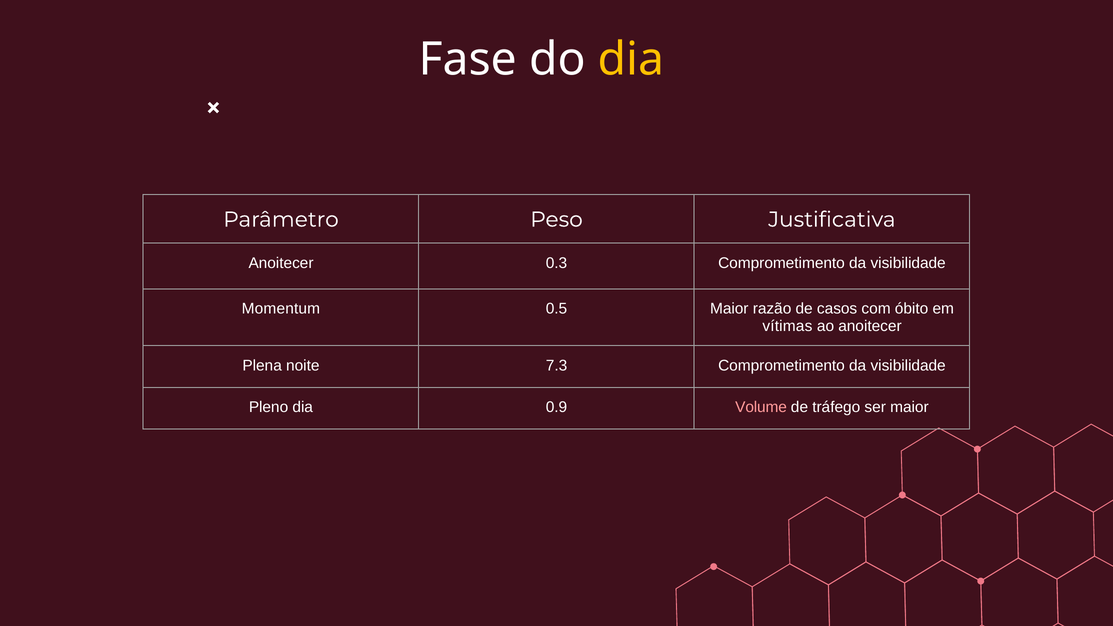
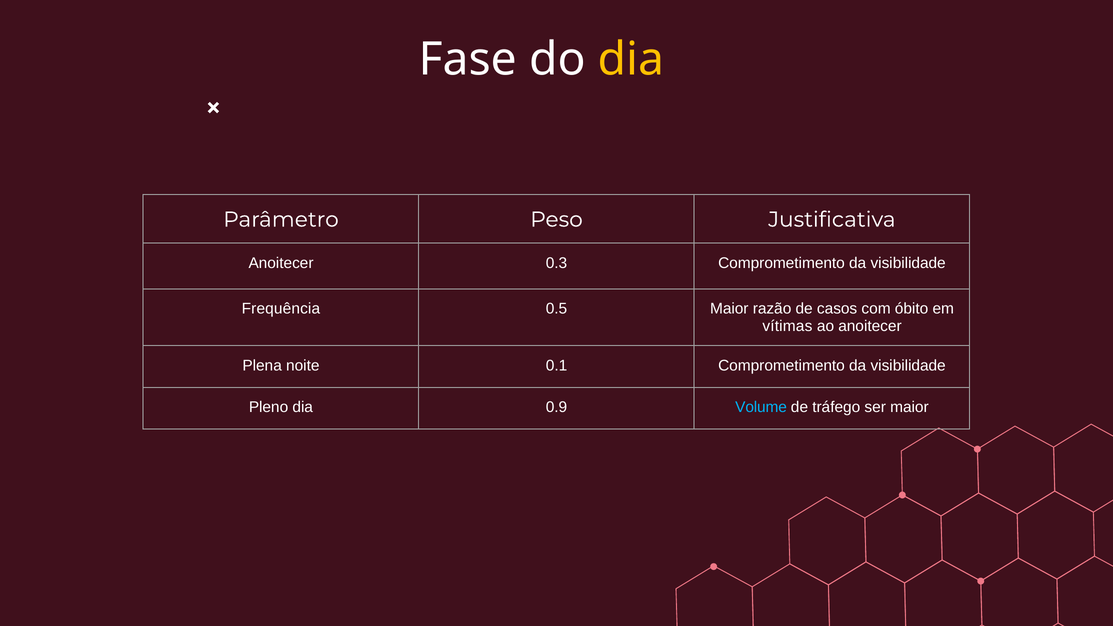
Momentum: Momentum -> Frequência
7.3: 7.3 -> 0.1
Volume colour: pink -> light blue
